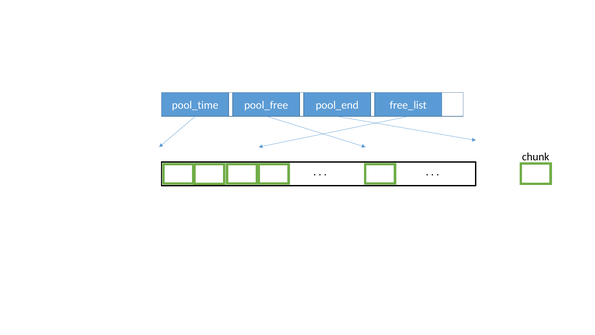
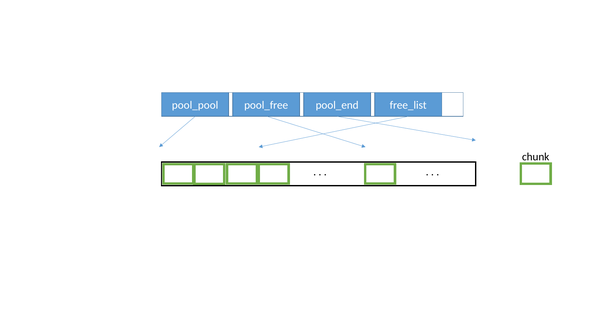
pool_time: pool_time -> pool_pool
